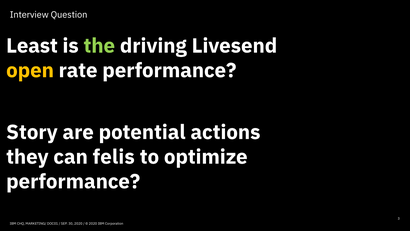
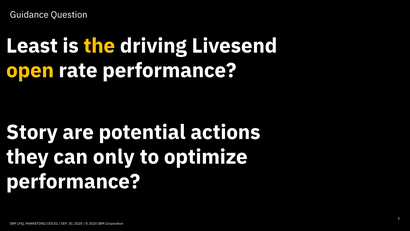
Interview: Interview -> Guidance
the colour: light green -> yellow
felis: felis -> only
